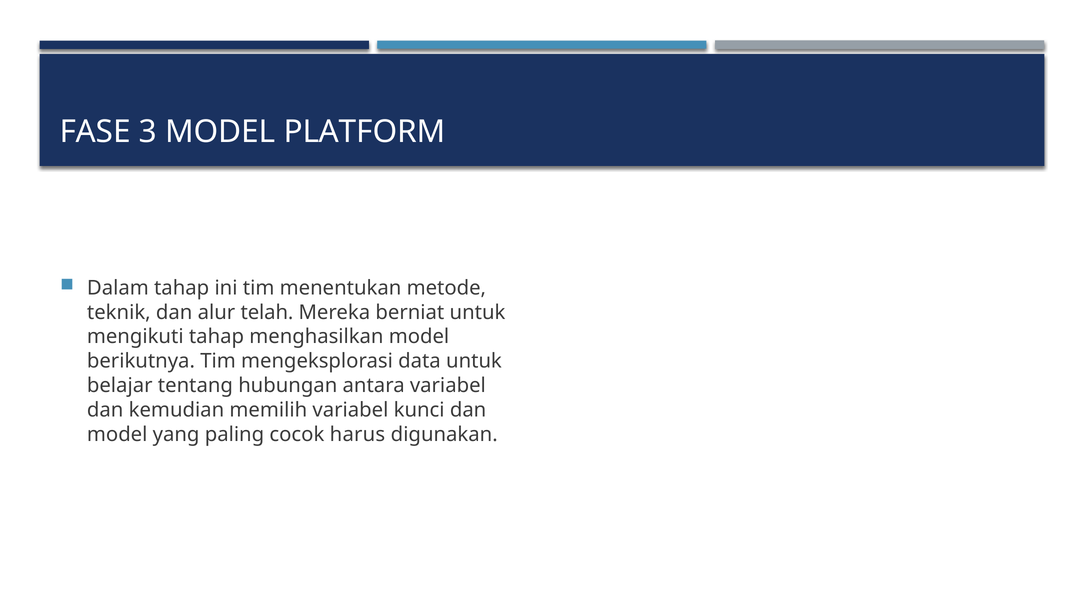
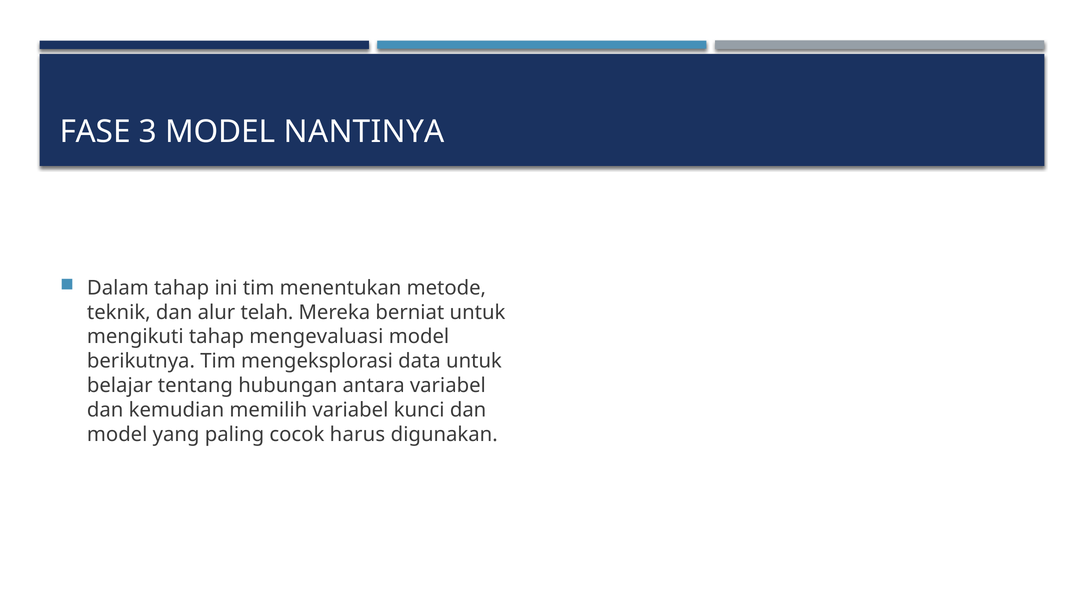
PLATFORM: PLATFORM -> NANTINYA
menghasilkan: menghasilkan -> mengevaluasi
